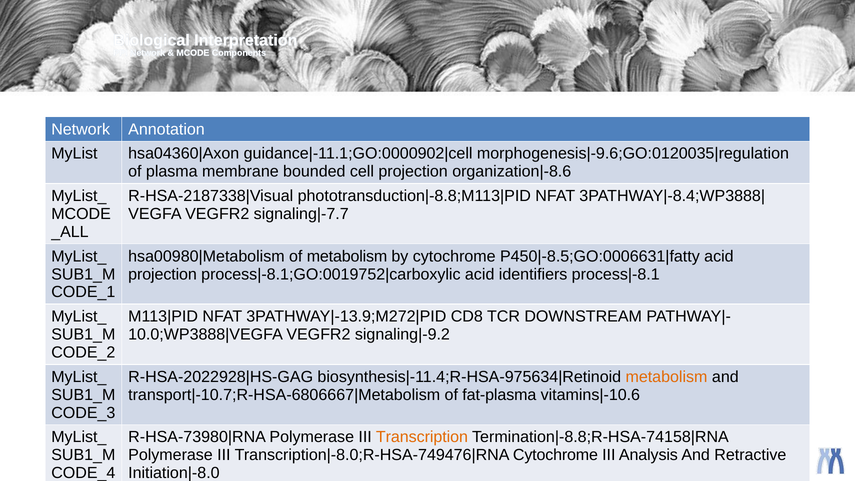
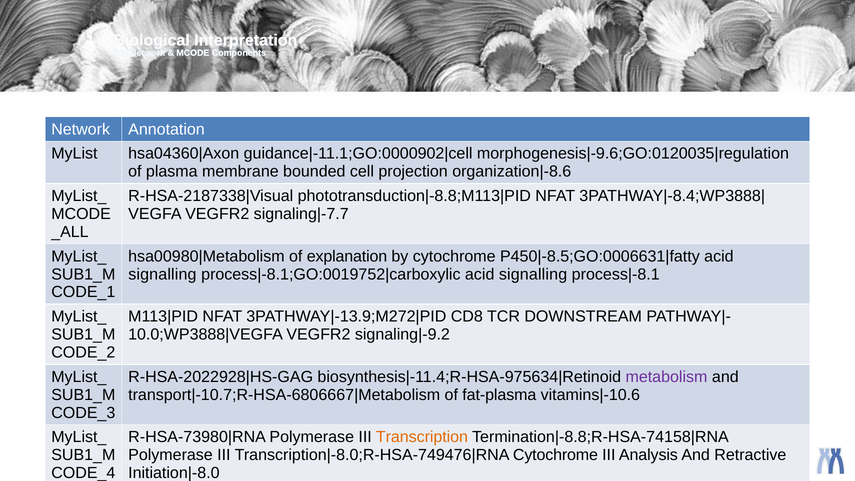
of metabolism: metabolism -> explanation
projection at (163, 274): projection -> signalling
identifiers at (533, 274): identifiers -> signalling
metabolism at (666, 377) colour: orange -> purple
